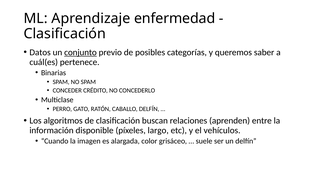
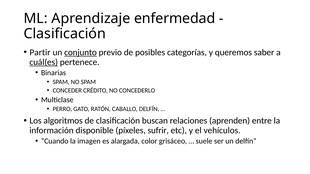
Datos: Datos -> Partir
cuál(es underline: none -> present
largo: largo -> sufrir
